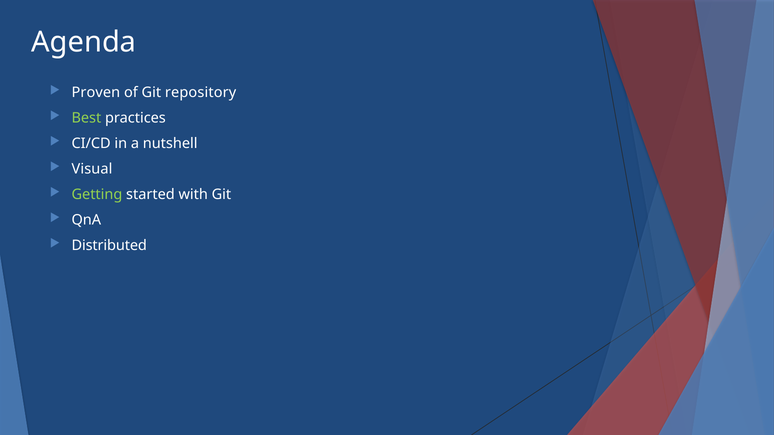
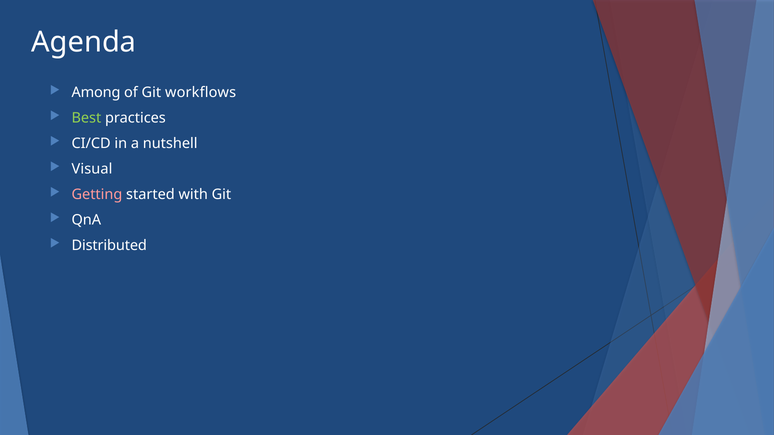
Proven: Proven -> Among
repository: repository -> workflows
Getting colour: light green -> pink
